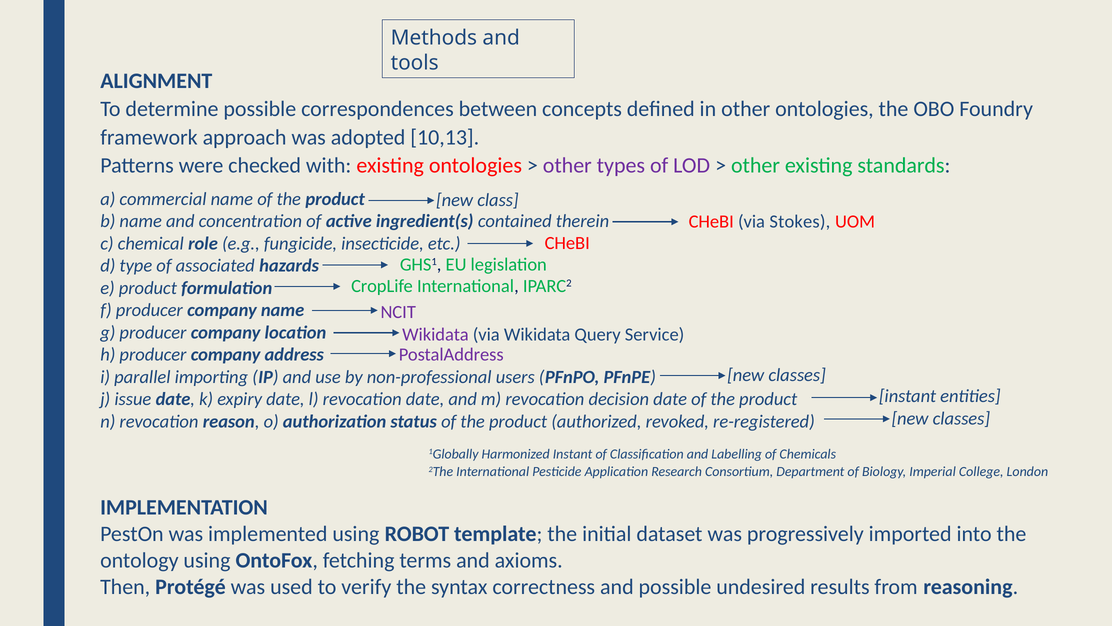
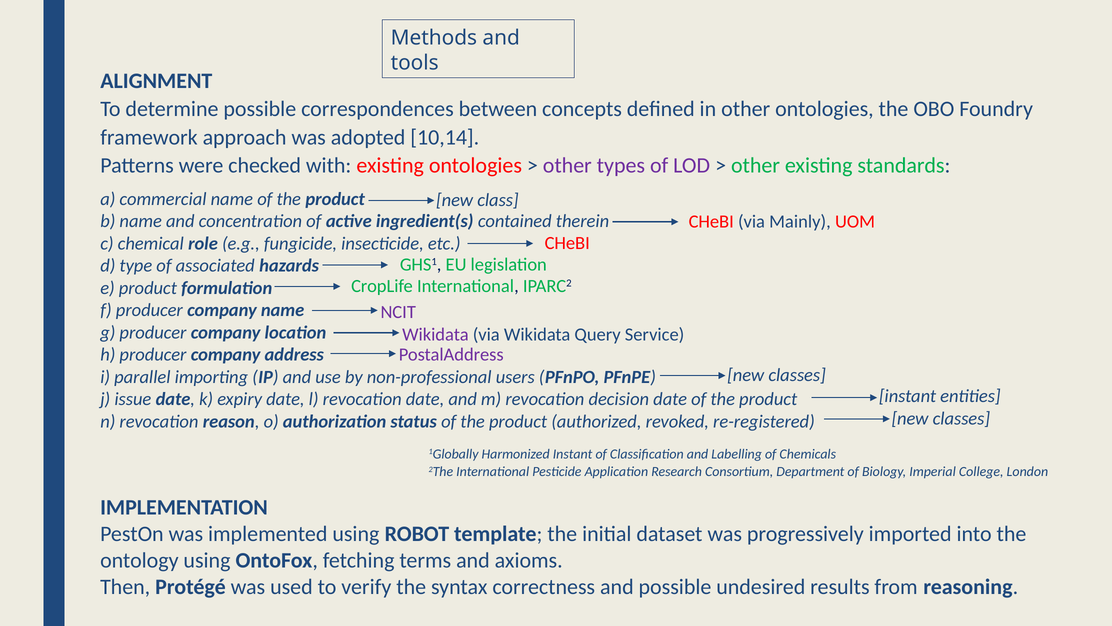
10,13: 10,13 -> 10,14
Stokes: Stokes -> Mainly
